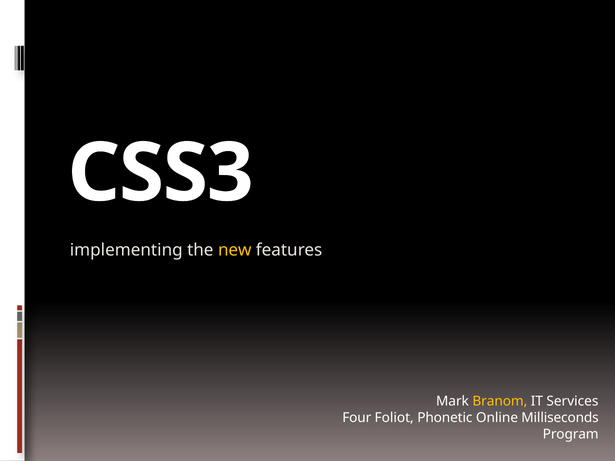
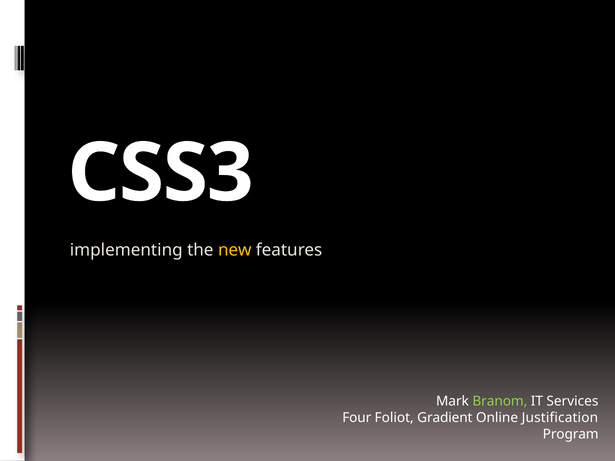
Branom colour: yellow -> light green
Phonetic: Phonetic -> Gradient
Milliseconds: Milliseconds -> Justification
